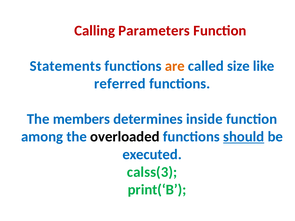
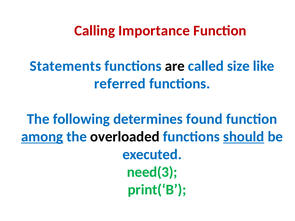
Parameters: Parameters -> Importance
are colour: orange -> black
members: members -> following
inside: inside -> found
among underline: none -> present
calss(3: calss(3 -> need(3
